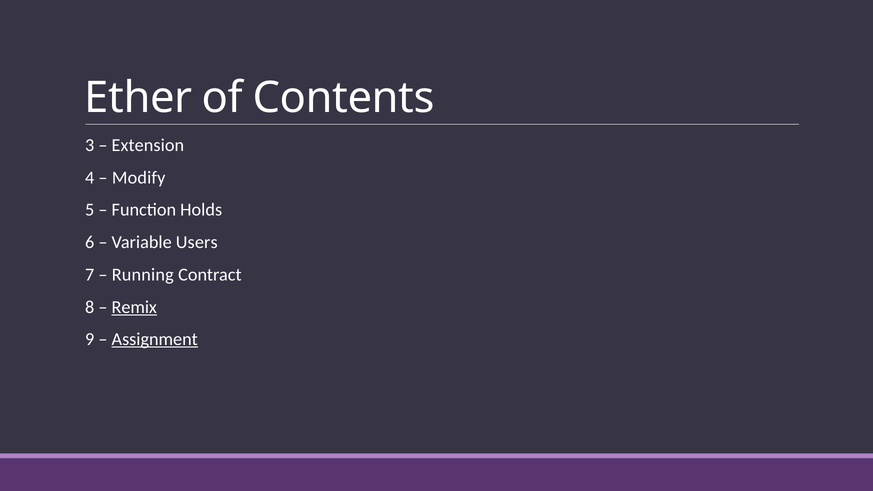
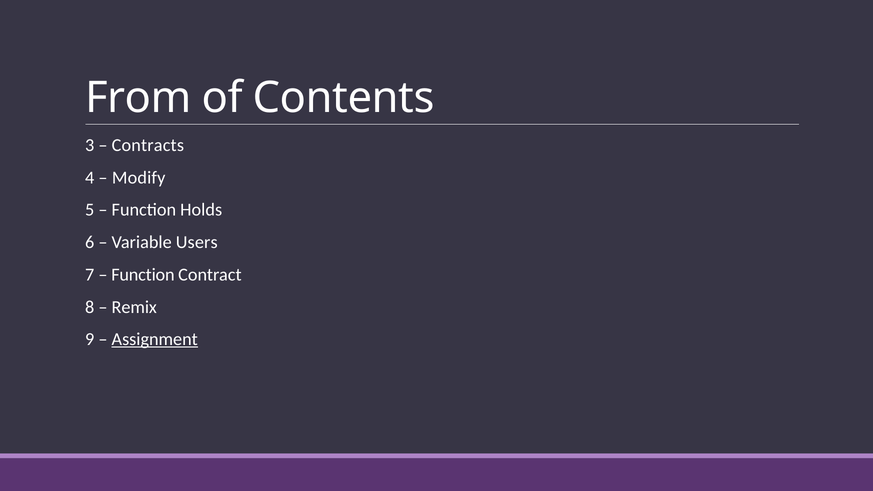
Ether: Ether -> From
Extension: Extension -> Contracts
Running at (143, 275): Running -> Function
Remix underline: present -> none
